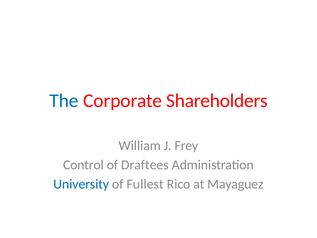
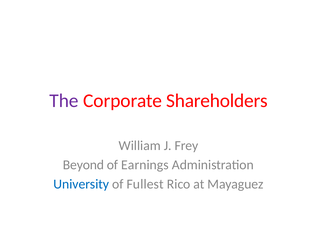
The colour: blue -> purple
Control: Control -> Beyond
Draftees: Draftees -> Earnings
